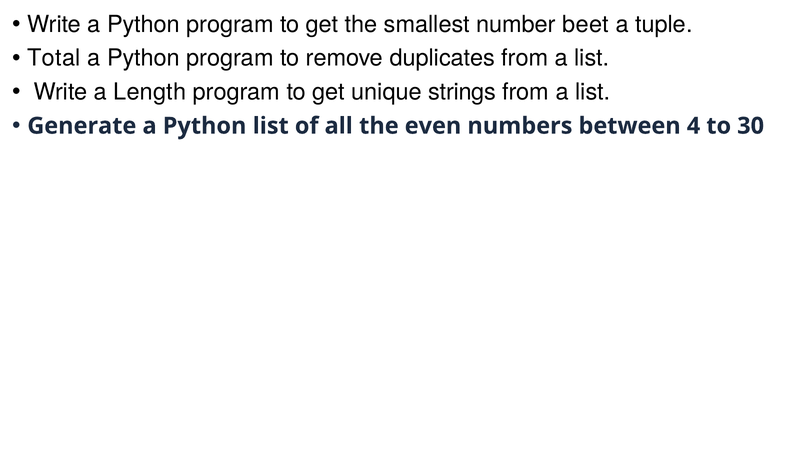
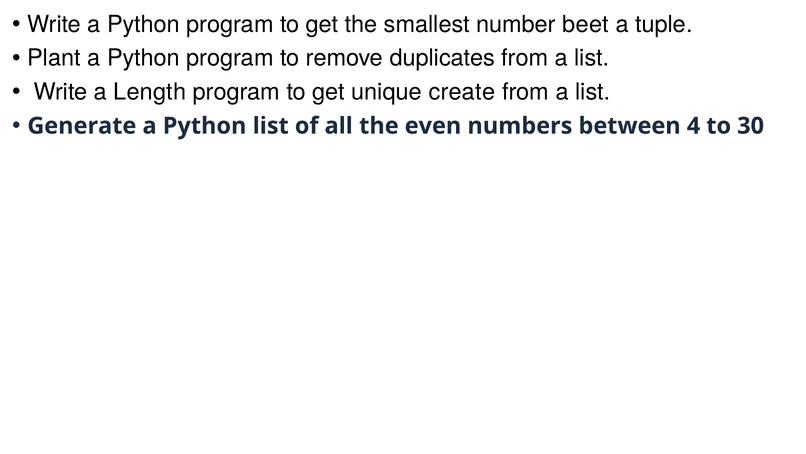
Total: Total -> Plant
strings: strings -> create
